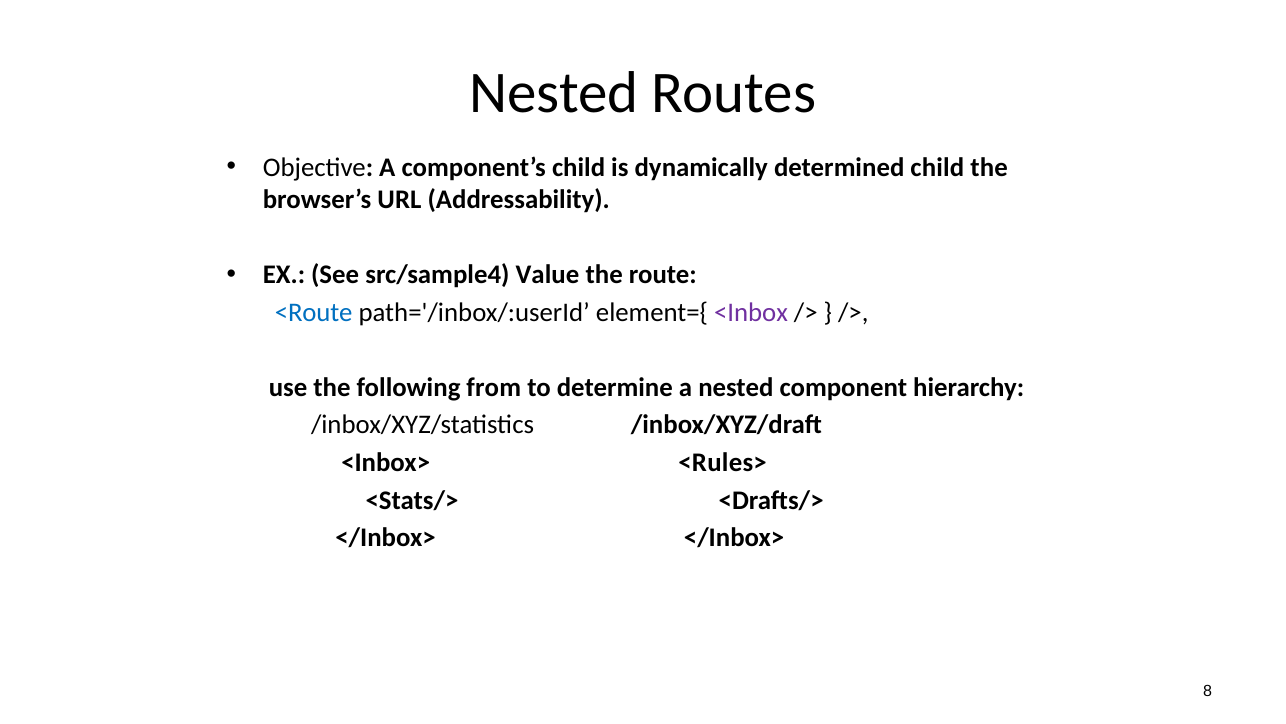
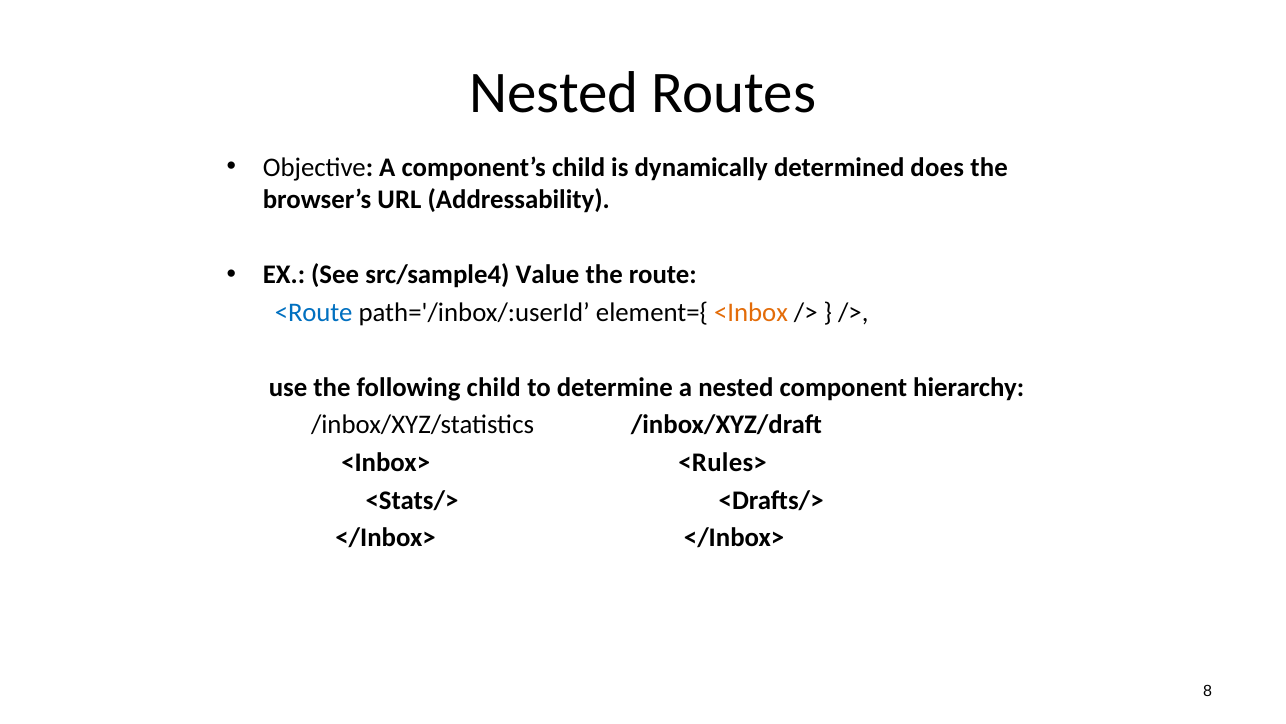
determined child: child -> does
<Inbox colour: purple -> orange
following from: from -> child
